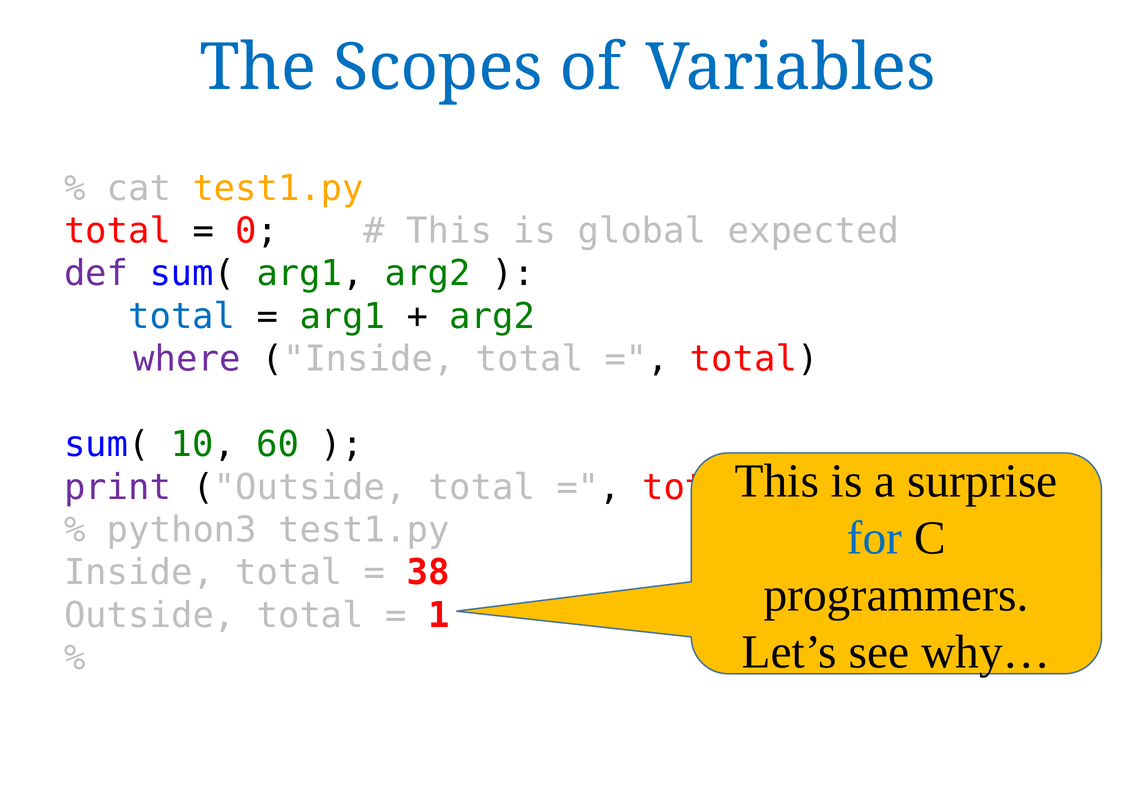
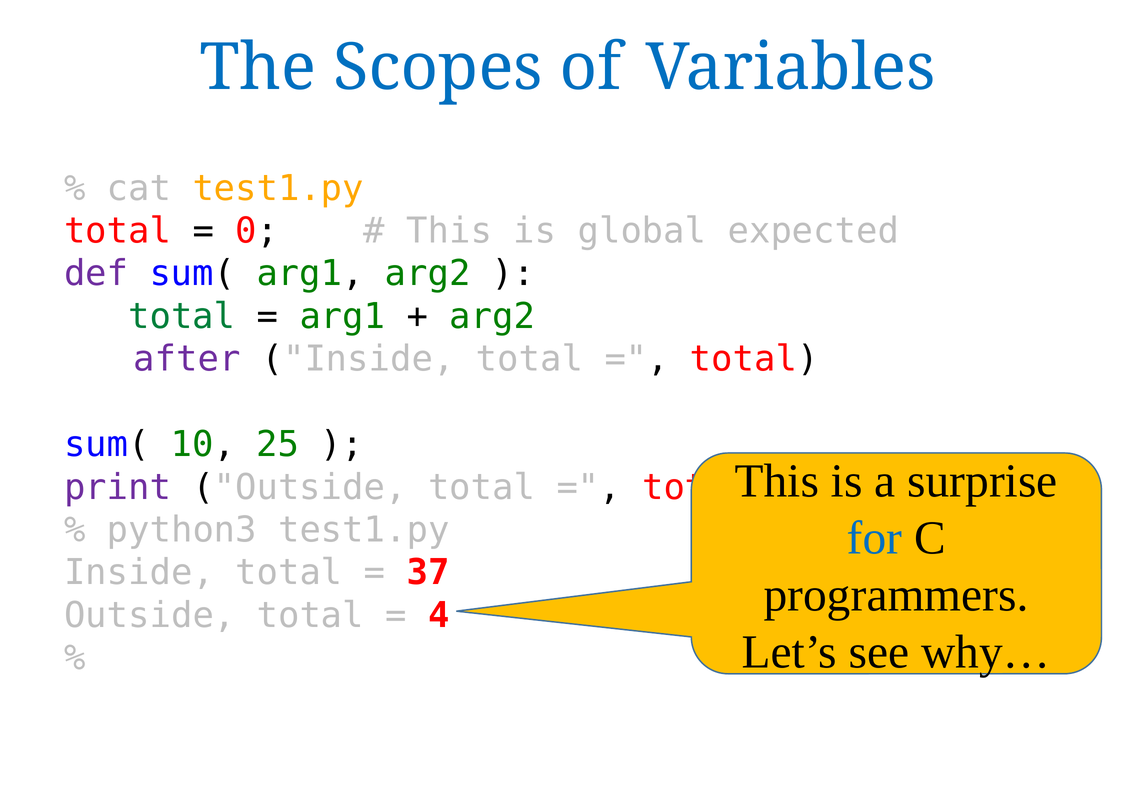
total at (182, 316) colour: blue -> green
where: where -> after
60: 60 -> 25
38: 38 -> 37
1: 1 -> 4
